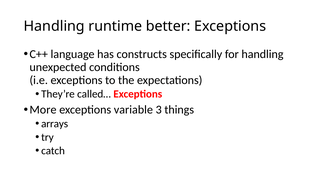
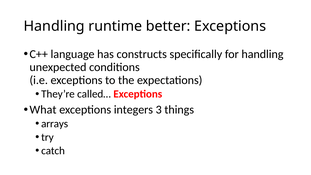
More: More -> What
variable: variable -> integers
